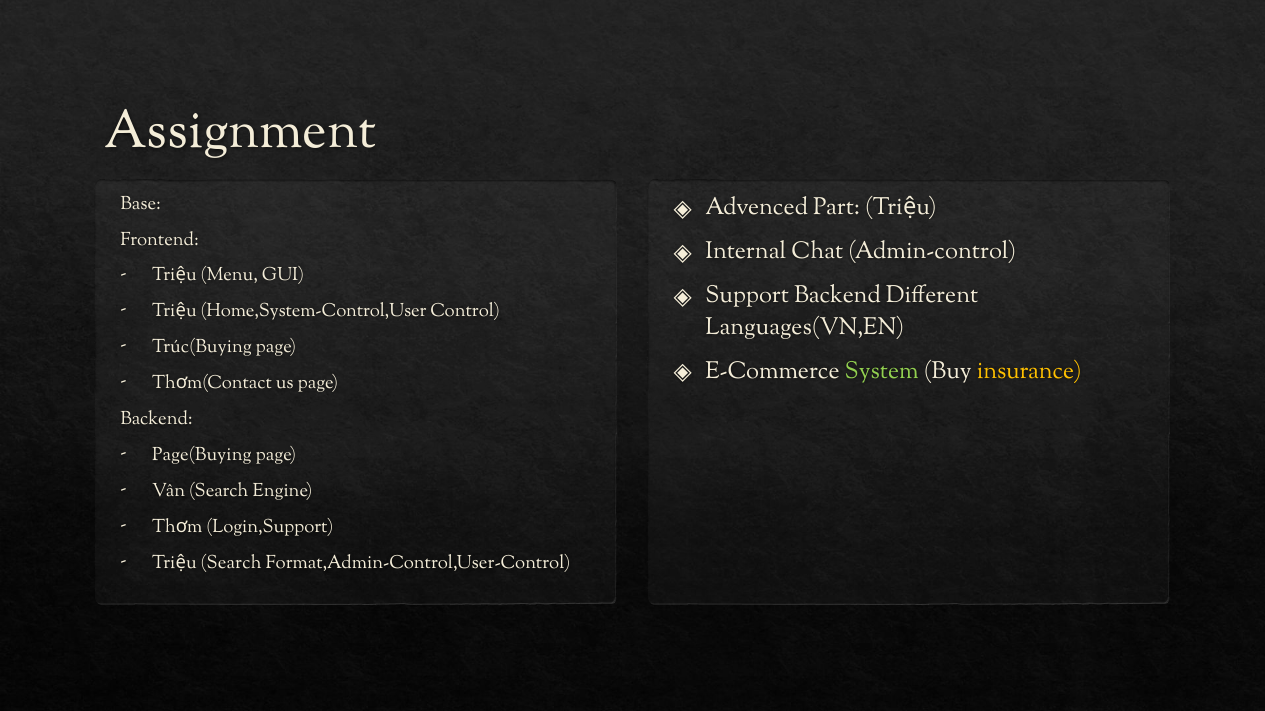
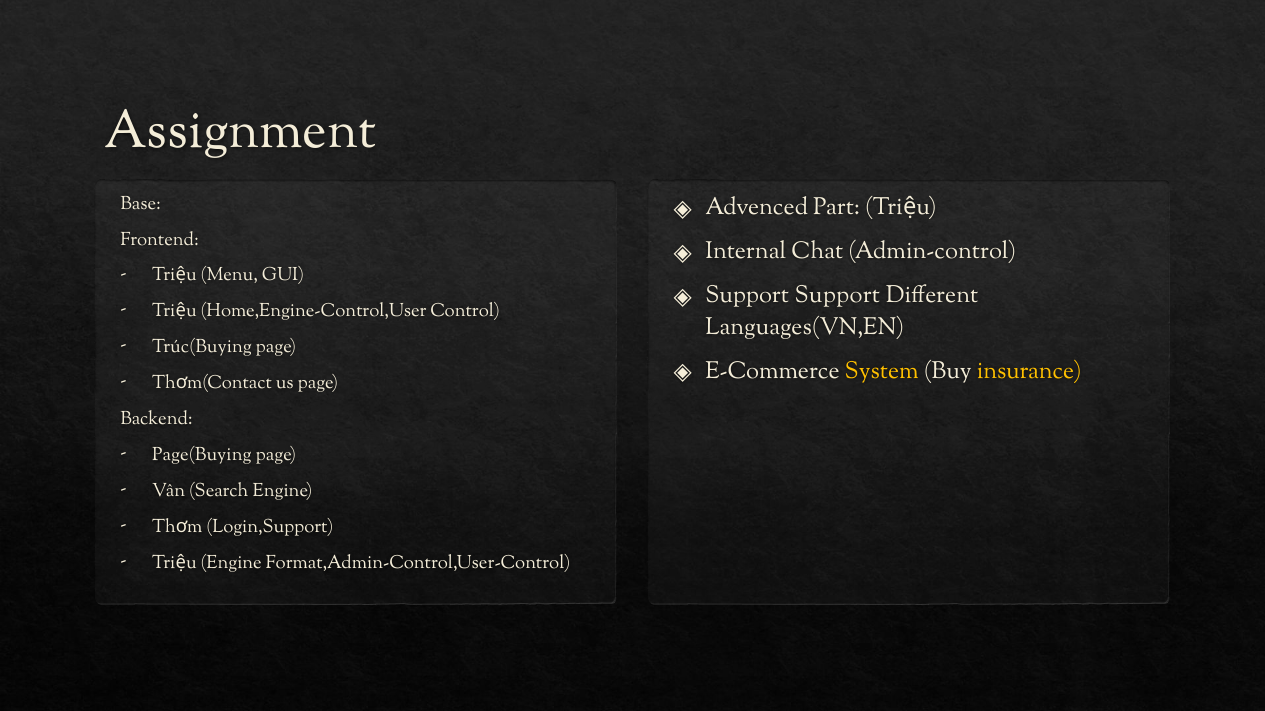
Support Backend: Backend -> Support
Home,System-Control,User: Home,System-Control,User -> Home,Engine-Control,User
System colour: light green -> yellow
Search at (231, 563): Search -> Engine
